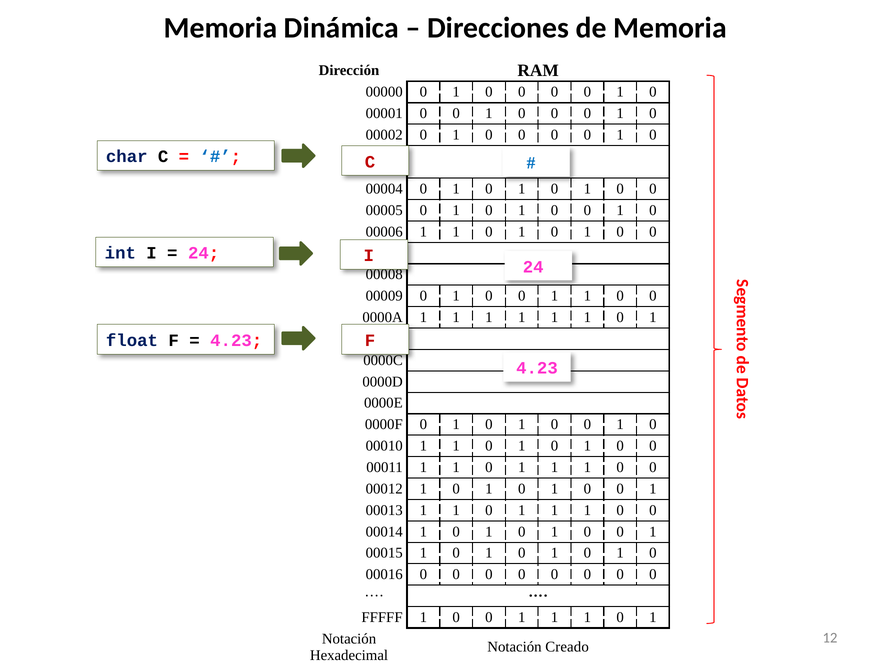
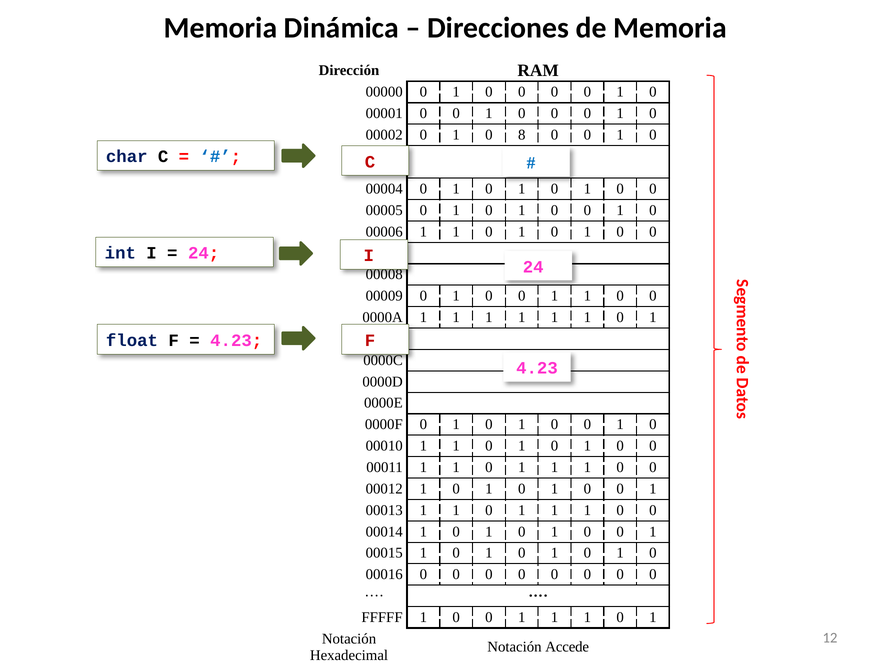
0 at (522, 135): 0 -> 8
Creado: Creado -> Accede
